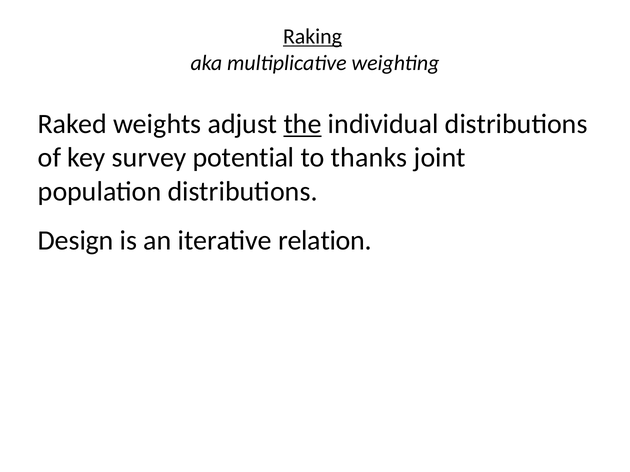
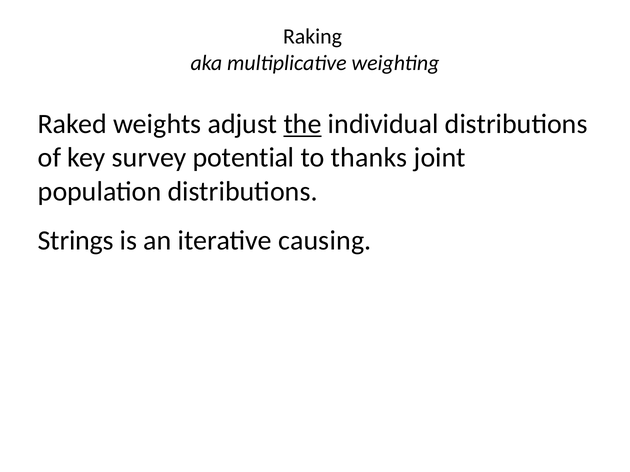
Raking underline: present -> none
Design: Design -> Strings
relation: relation -> causing
